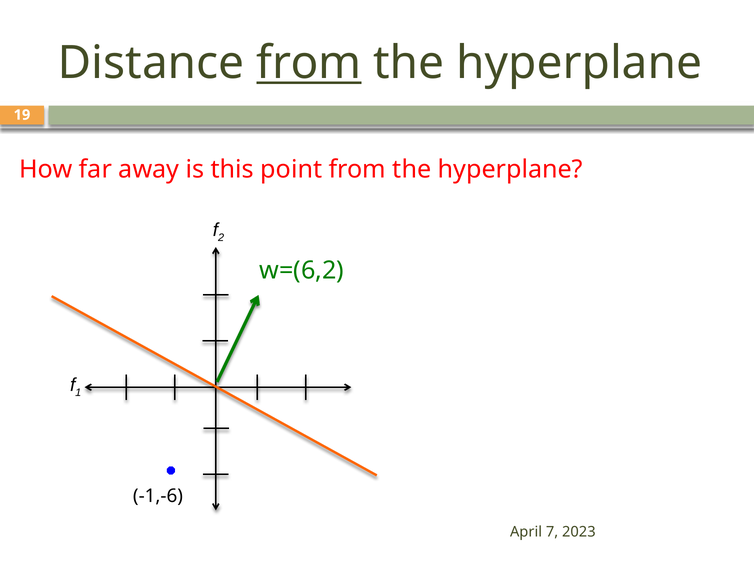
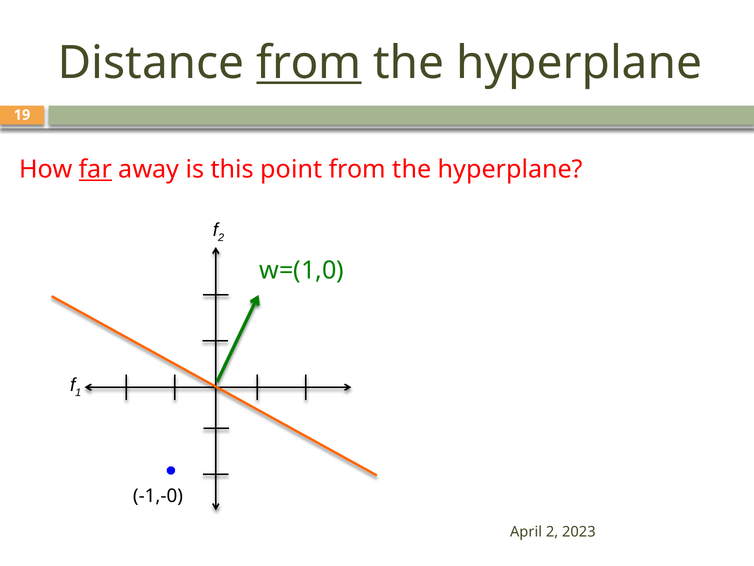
far underline: none -> present
w=(6,2: w=(6,2 -> w=(1,0
-1,-6: -1,-6 -> -1,-0
April 7: 7 -> 2
